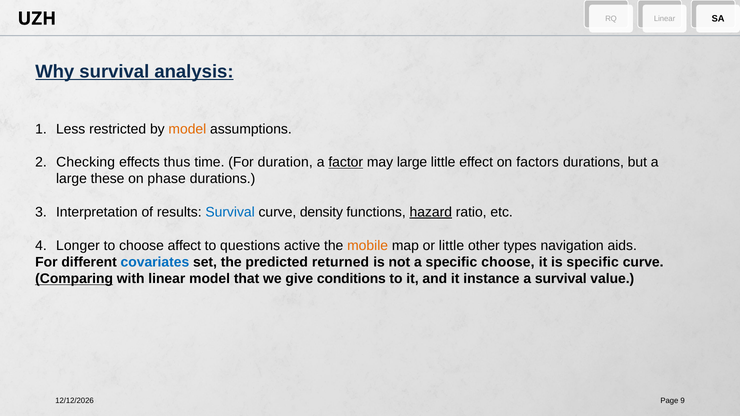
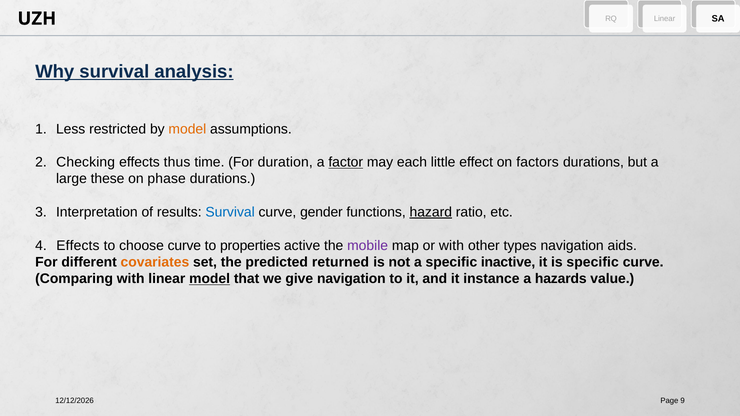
may large: large -> each
density: density -> gender
Longer at (78, 246): Longer -> Effects
choose affect: affect -> curve
questions: questions -> properties
mobile colour: orange -> purple
or little: little -> with
covariates colour: blue -> orange
specific choose: choose -> inactive
Comparing underline: present -> none
model at (210, 279) underline: none -> present
give conditions: conditions -> navigation
a survival: survival -> hazards
